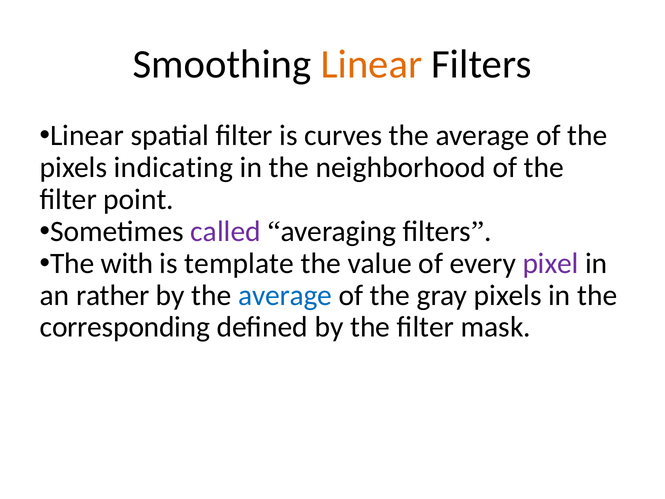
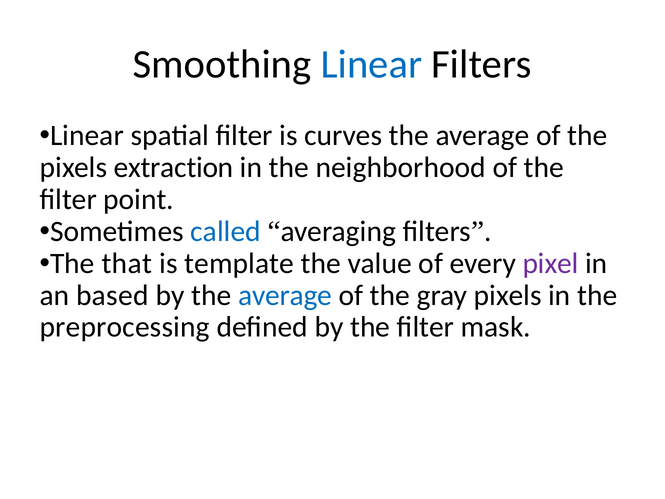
Linear at (371, 64) colour: orange -> blue
indicating: indicating -> extraction
called colour: purple -> blue
with: with -> that
rather: rather -> based
corresponding: corresponding -> preprocessing
